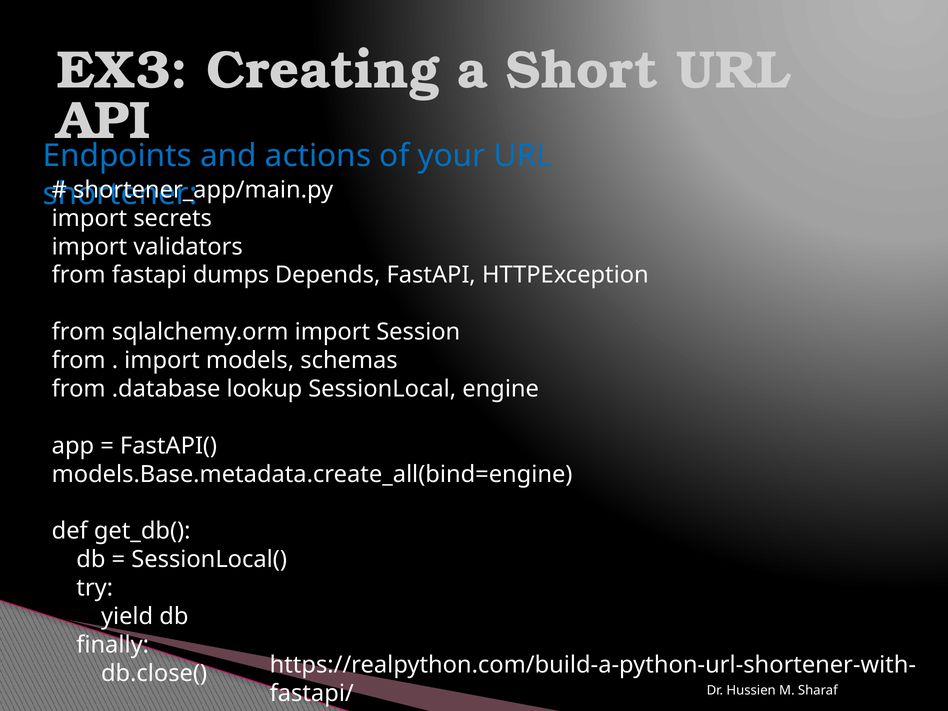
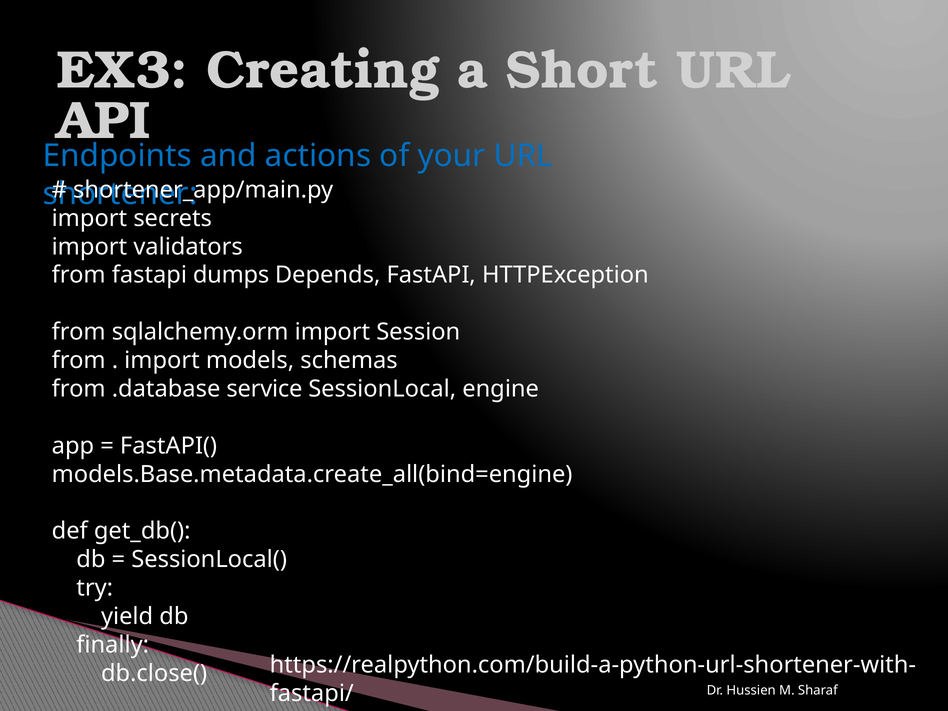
lookup: lookup -> service
